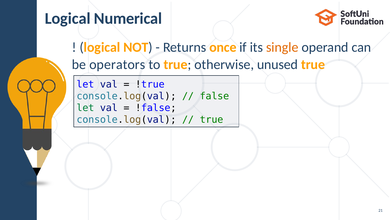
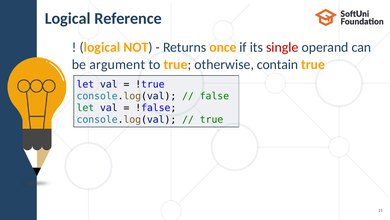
Numerical: Numerical -> Reference
single colour: orange -> red
operators: operators -> argument
unused: unused -> contain
